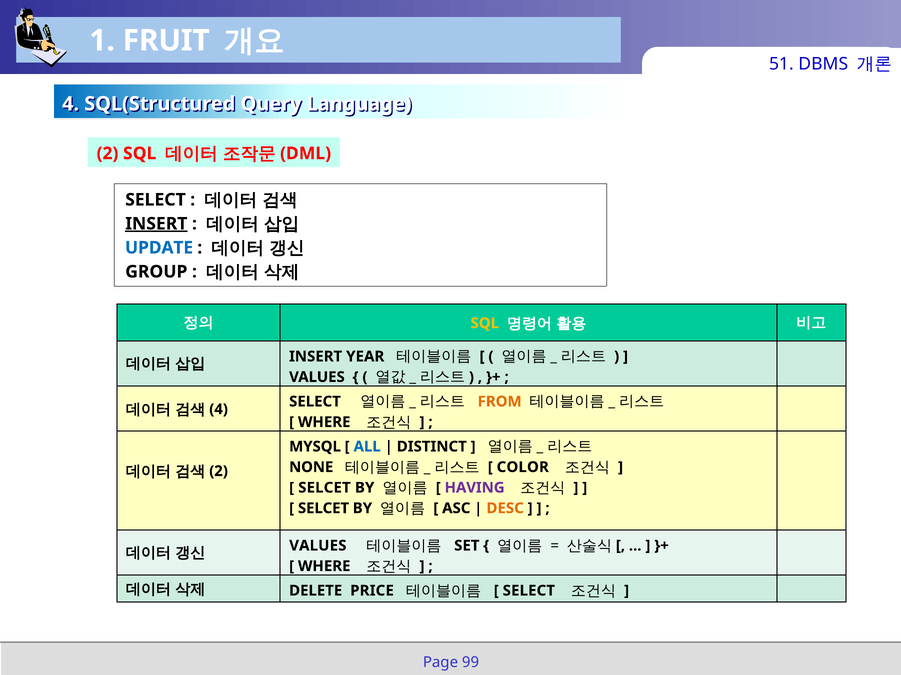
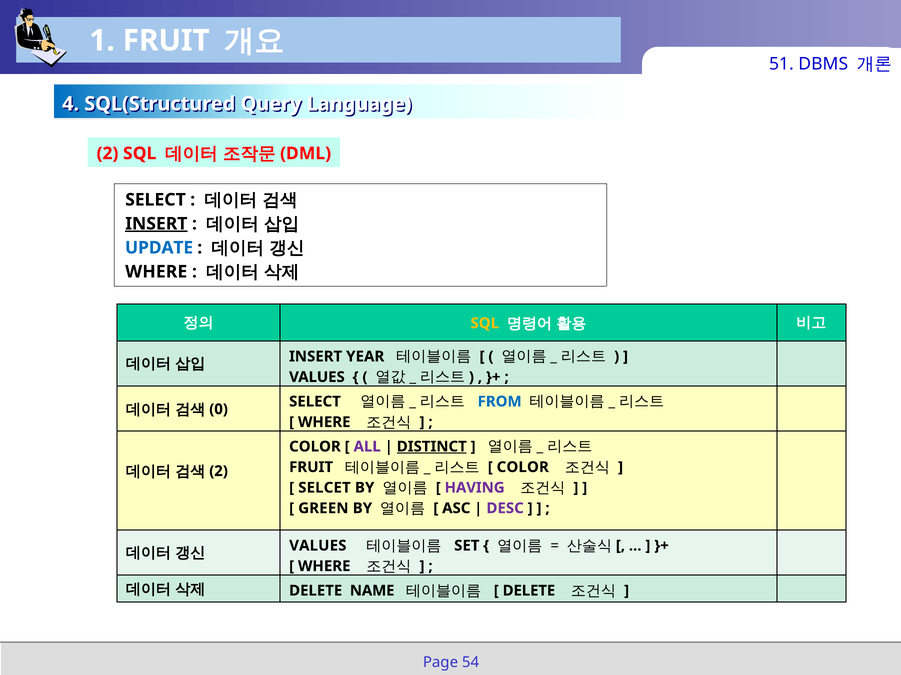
GROUP at (156, 272): GROUP -> WHERE
FROM colour: orange -> blue
4 at (219, 410): 4 -> 0
MYSQL at (315, 447): MYSQL -> COLOR
ALL colour: blue -> purple
DISTINCT underline: none -> present
NONE at (311, 468): NONE -> FRUIT
SELCET at (324, 509): SELCET -> GREEN
DESC colour: orange -> purple
PRICE: PRICE -> NAME
SELECT at (529, 591): SELECT -> DELETE
99: 99 -> 54
